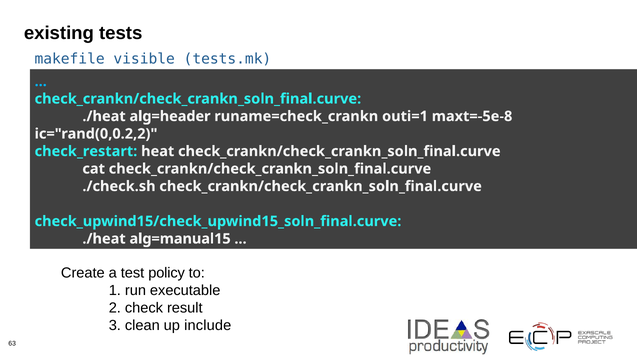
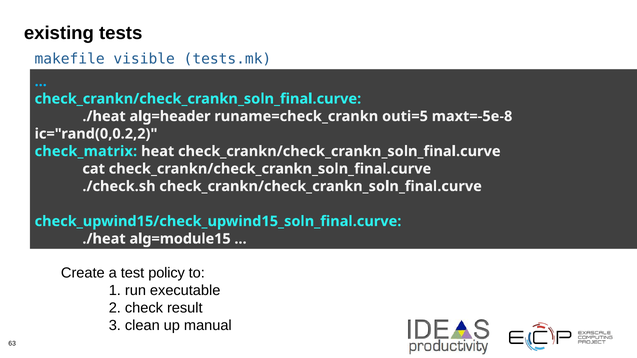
outi=1: outi=1 -> outi=5
check_restart: check_restart -> check_matrix
alg=manual15: alg=manual15 -> alg=module15
include: include -> manual
